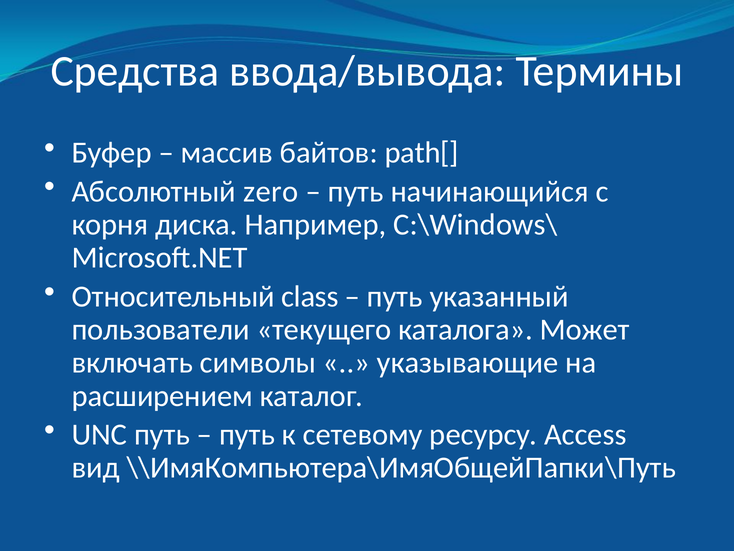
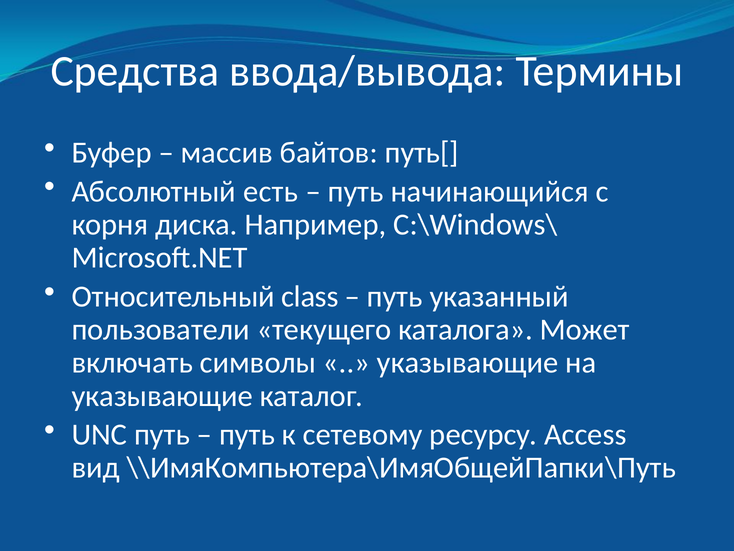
path[: path[ -> путь[
zero: zero -> есть
расширением at (162, 396): расширением -> указывающие
